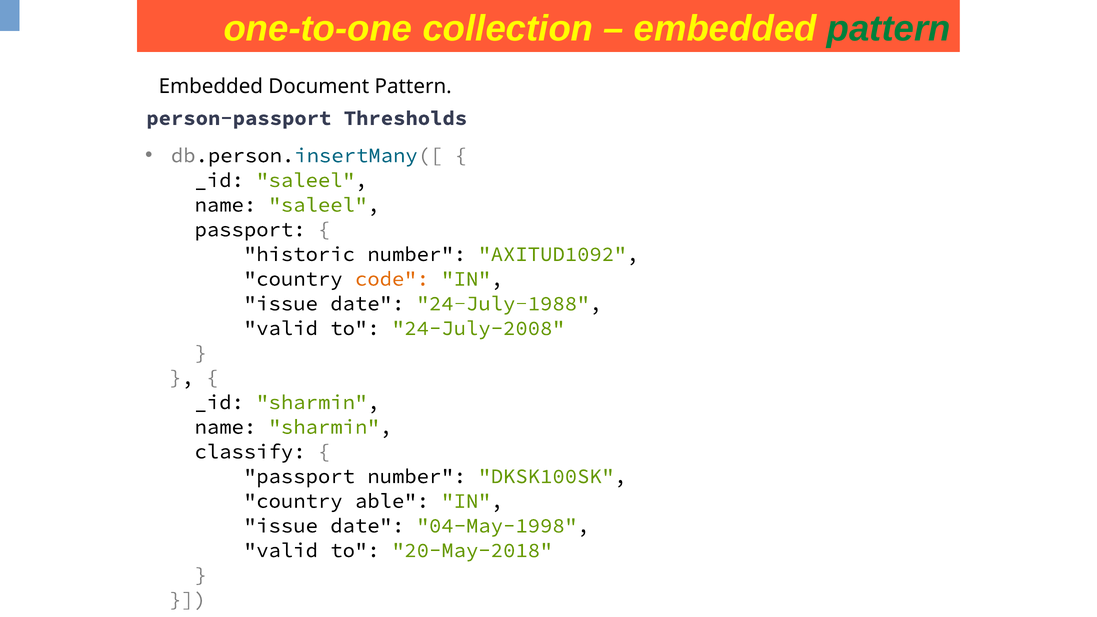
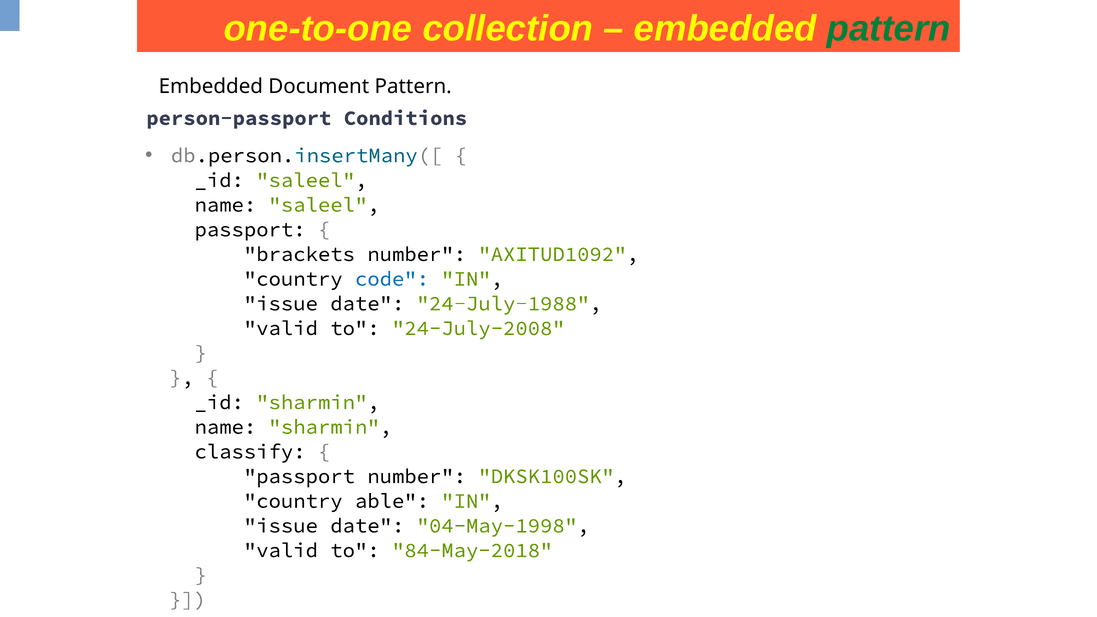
Thresholds: Thresholds -> Conditions
historic: historic -> brackets
code colour: orange -> blue
20-May-2018: 20-May-2018 -> 84-May-2018
